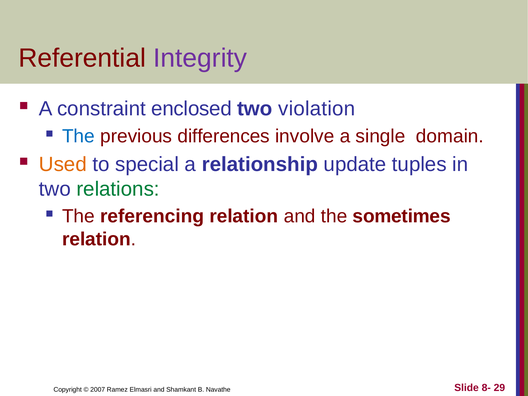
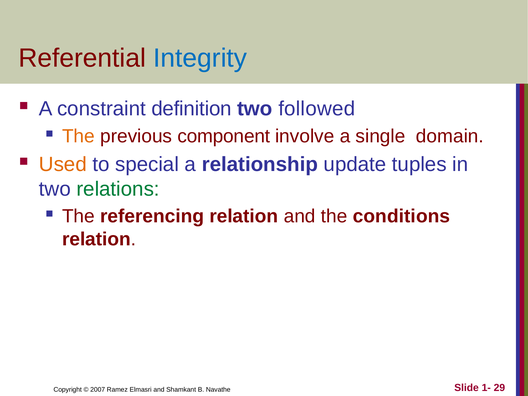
Integrity colour: purple -> blue
enclosed: enclosed -> definition
violation: violation -> followed
The at (78, 136) colour: blue -> orange
differences: differences -> component
sometimes: sometimes -> conditions
8-: 8- -> 1-
